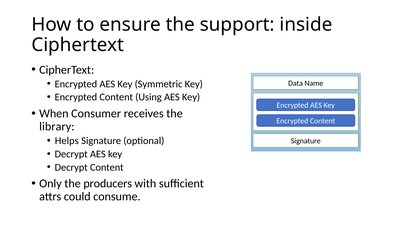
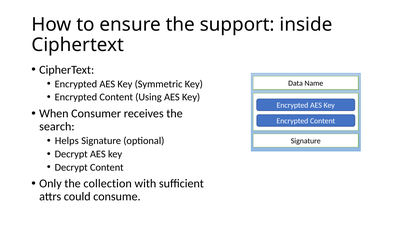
library: library -> search
producers: producers -> collection
